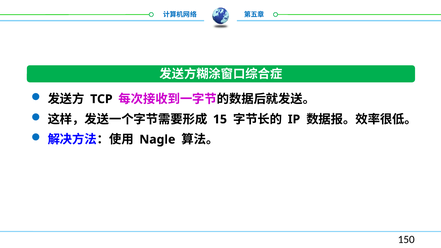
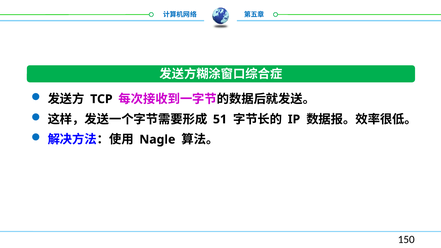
15: 15 -> 51
